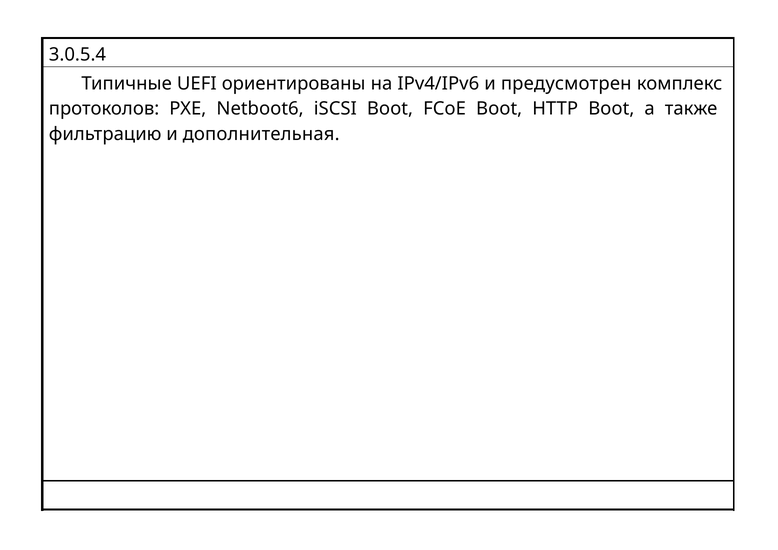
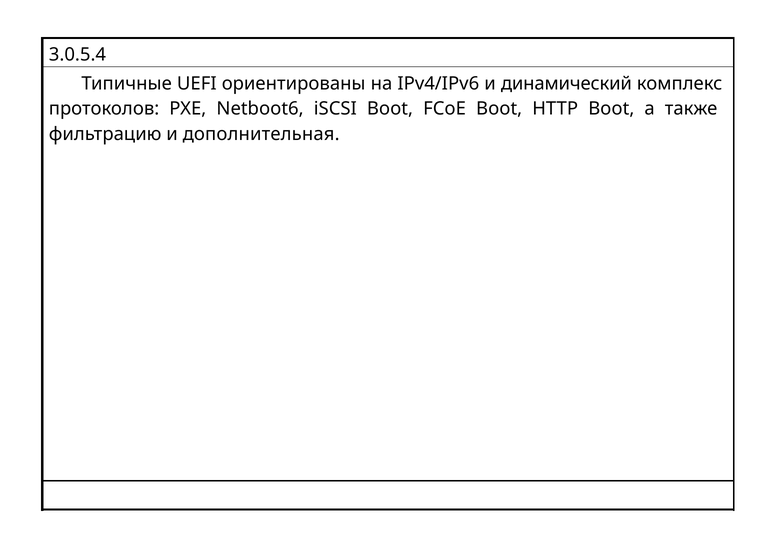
предусмотрен: предусмотрен -> динамический
